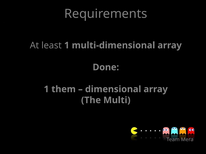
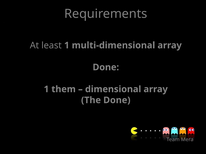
The Multi: Multi -> Done
